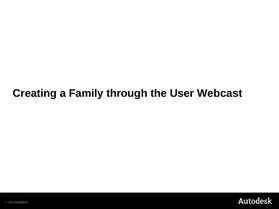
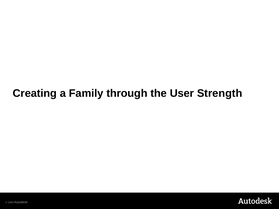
Webcast: Webcast -> Strength
